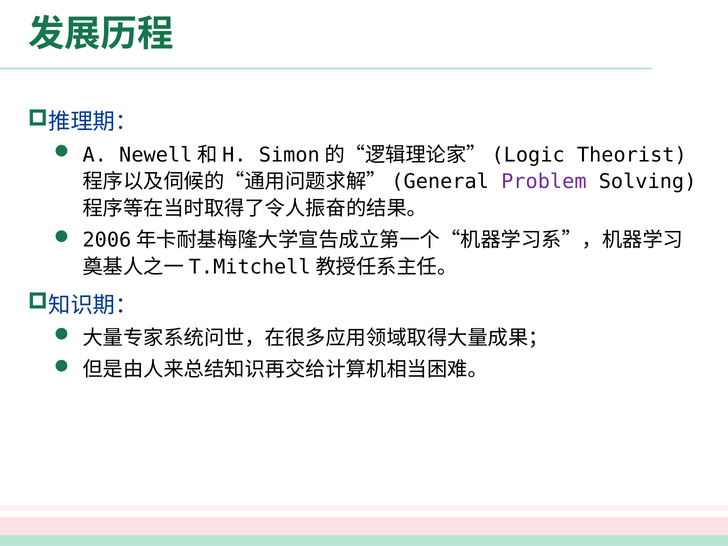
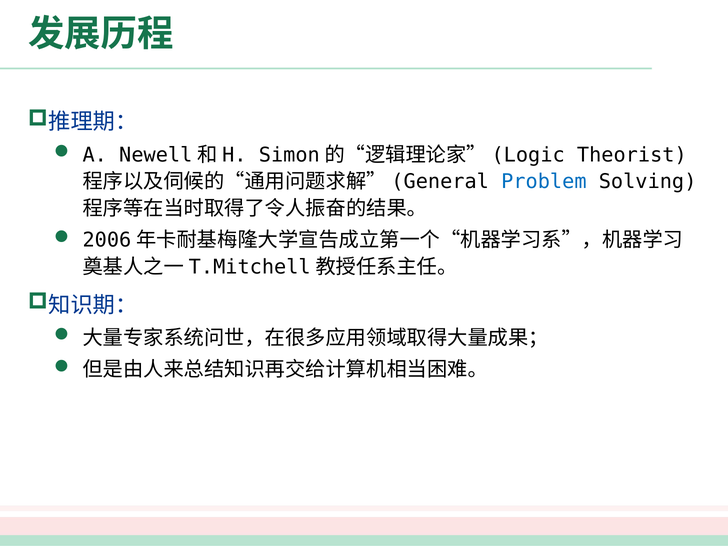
Problem colour: purple -> blue
